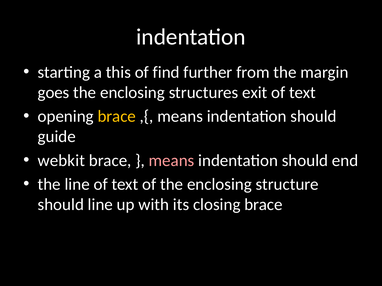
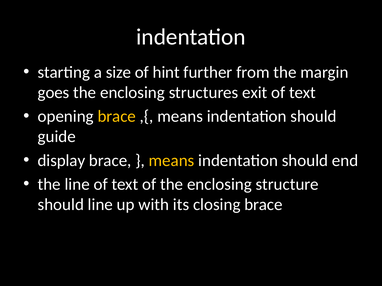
this: this -> size
find: find -> hint
webkit: webkit -> display
means at (172, 161) colour: pink -> yellow
